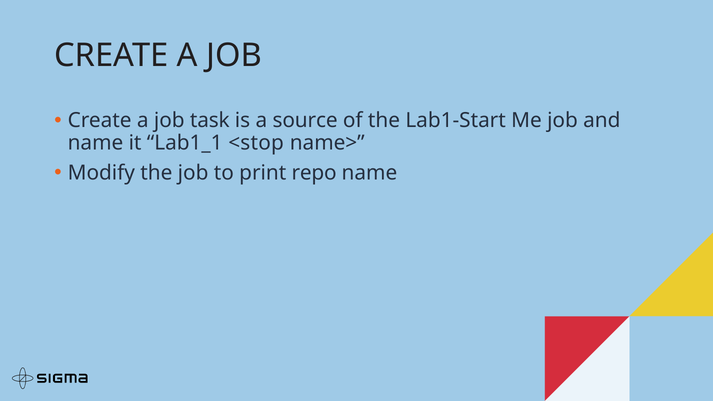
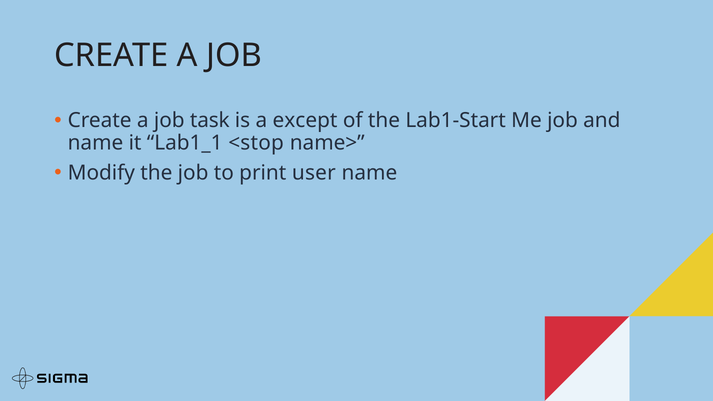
source: source -> except
repo: repo -> user
